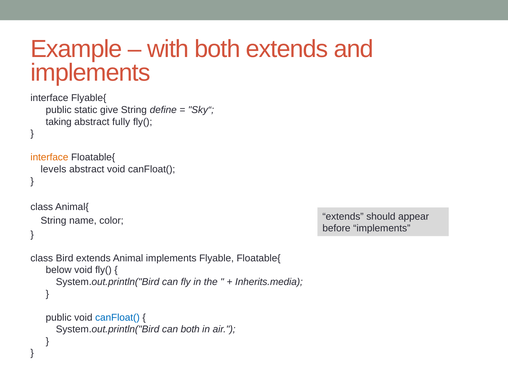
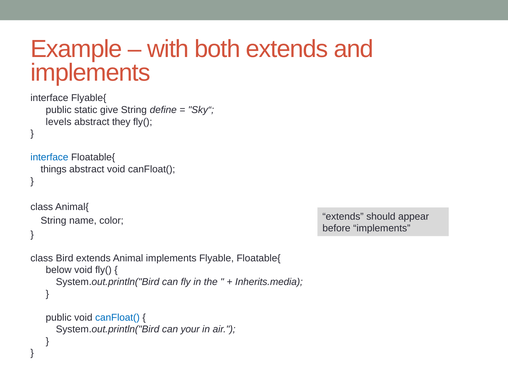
taking: taking -> levels
fully: fully -> they
interface at (49, 157) colour: orange -> blue
levels: levels -> things
can both: both -> your
